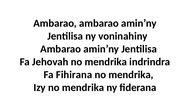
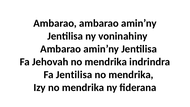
Fa Fihirana: Fihirana -> Jentilisa
